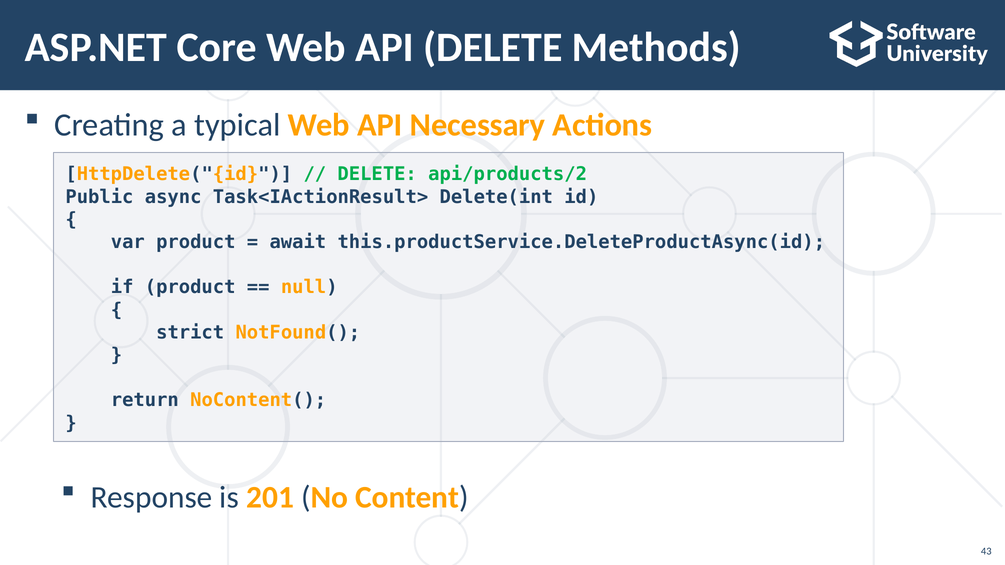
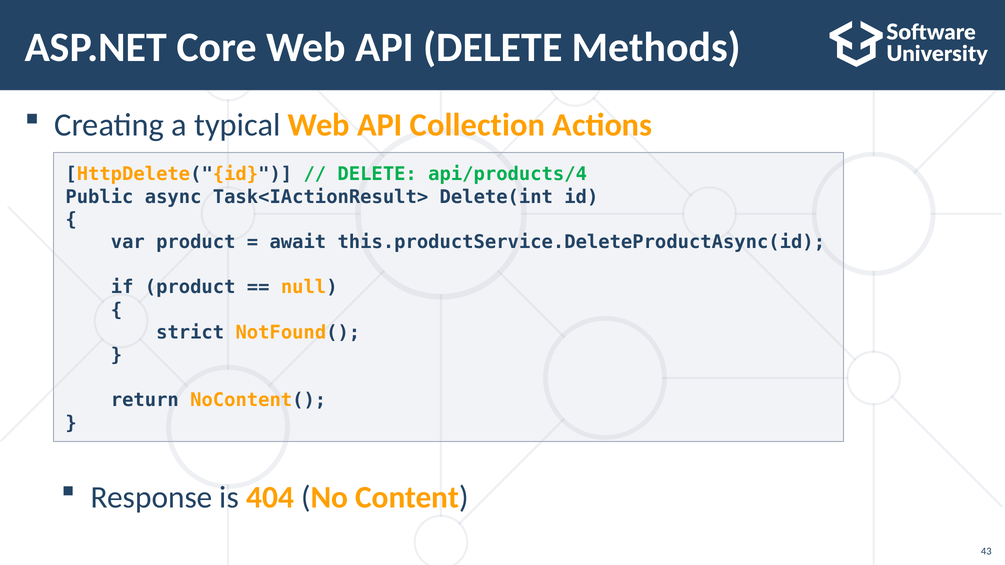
Necessary: Necessary -> Collection
api/products/2: api/products/2 -> api/products/4
201: 201 -> 404
